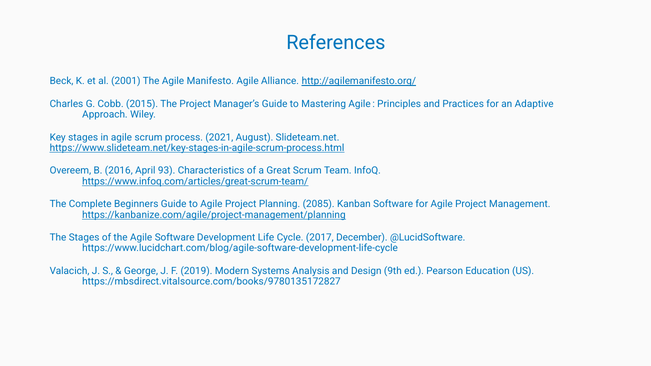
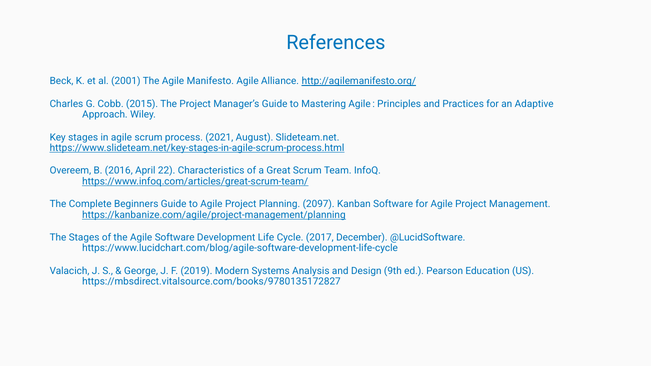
93: 93 -> 22
2085: 2085 -> 2097
